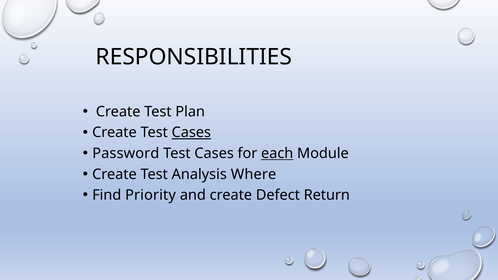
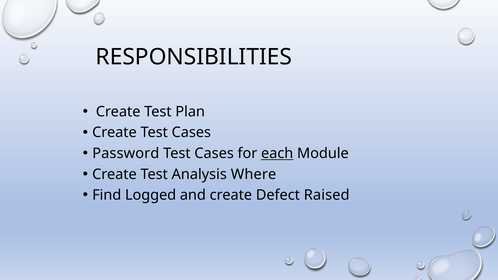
Cases at (191, 133) underline: present -> none
Priority: Priority -> Logged
Return: Return -> Raised
